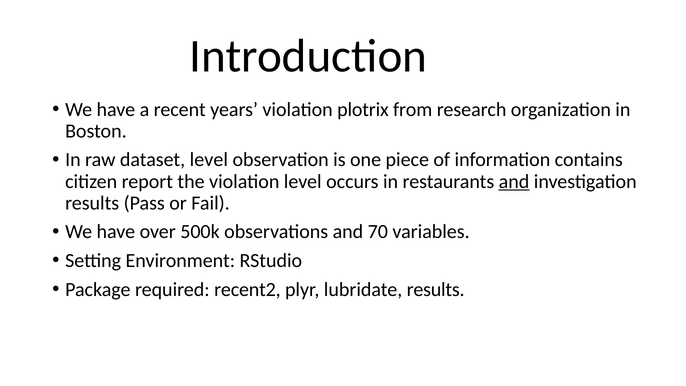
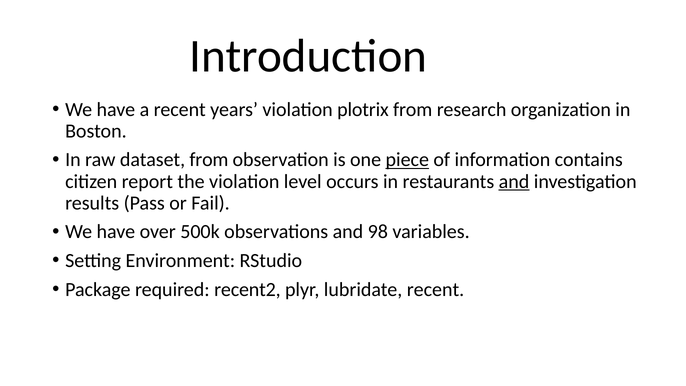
dataset level: level -> from
piece underline: none -> present
70: 70 -> 98
lubridate results: results -> recent
